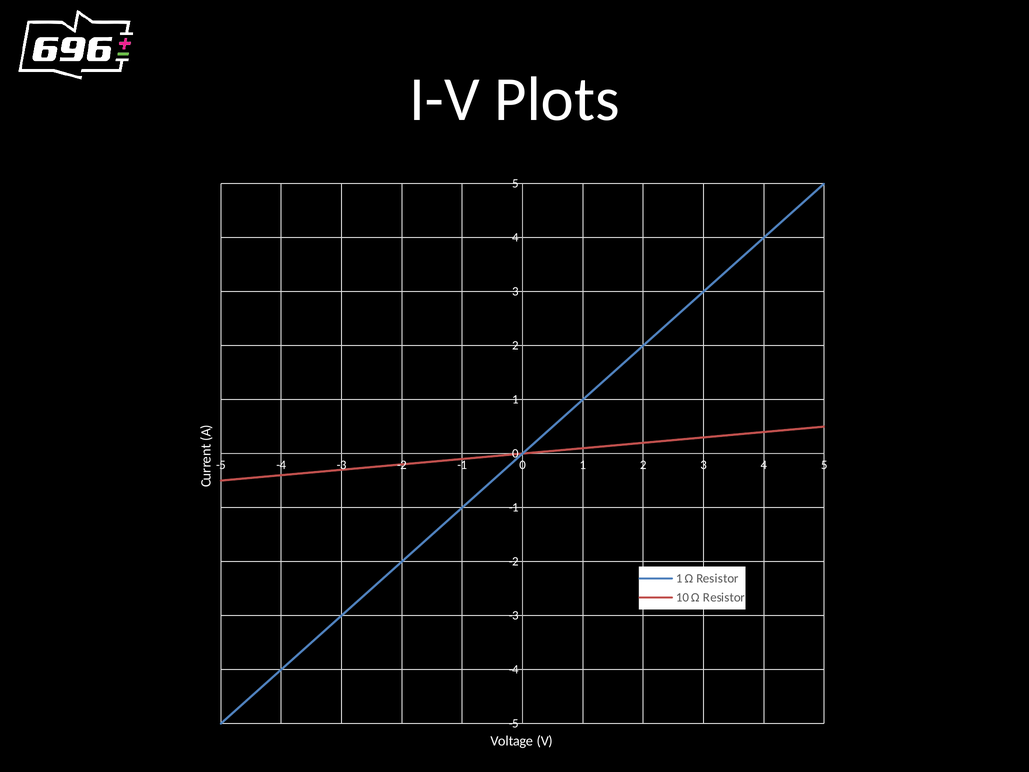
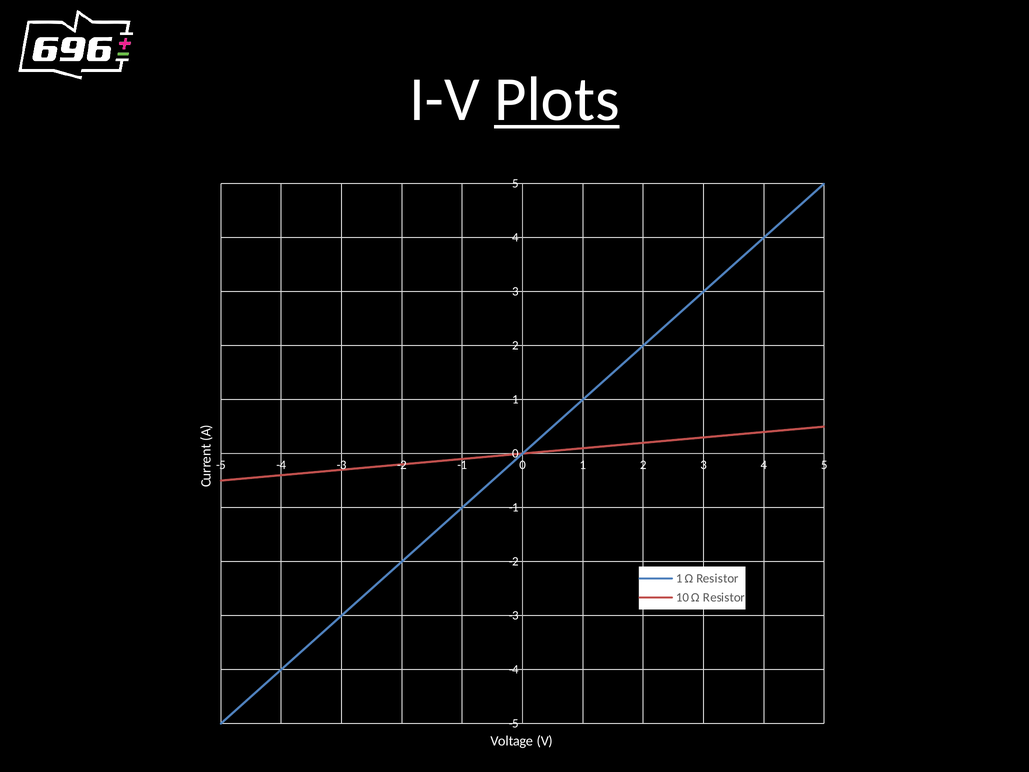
Plots underline: none -> present
